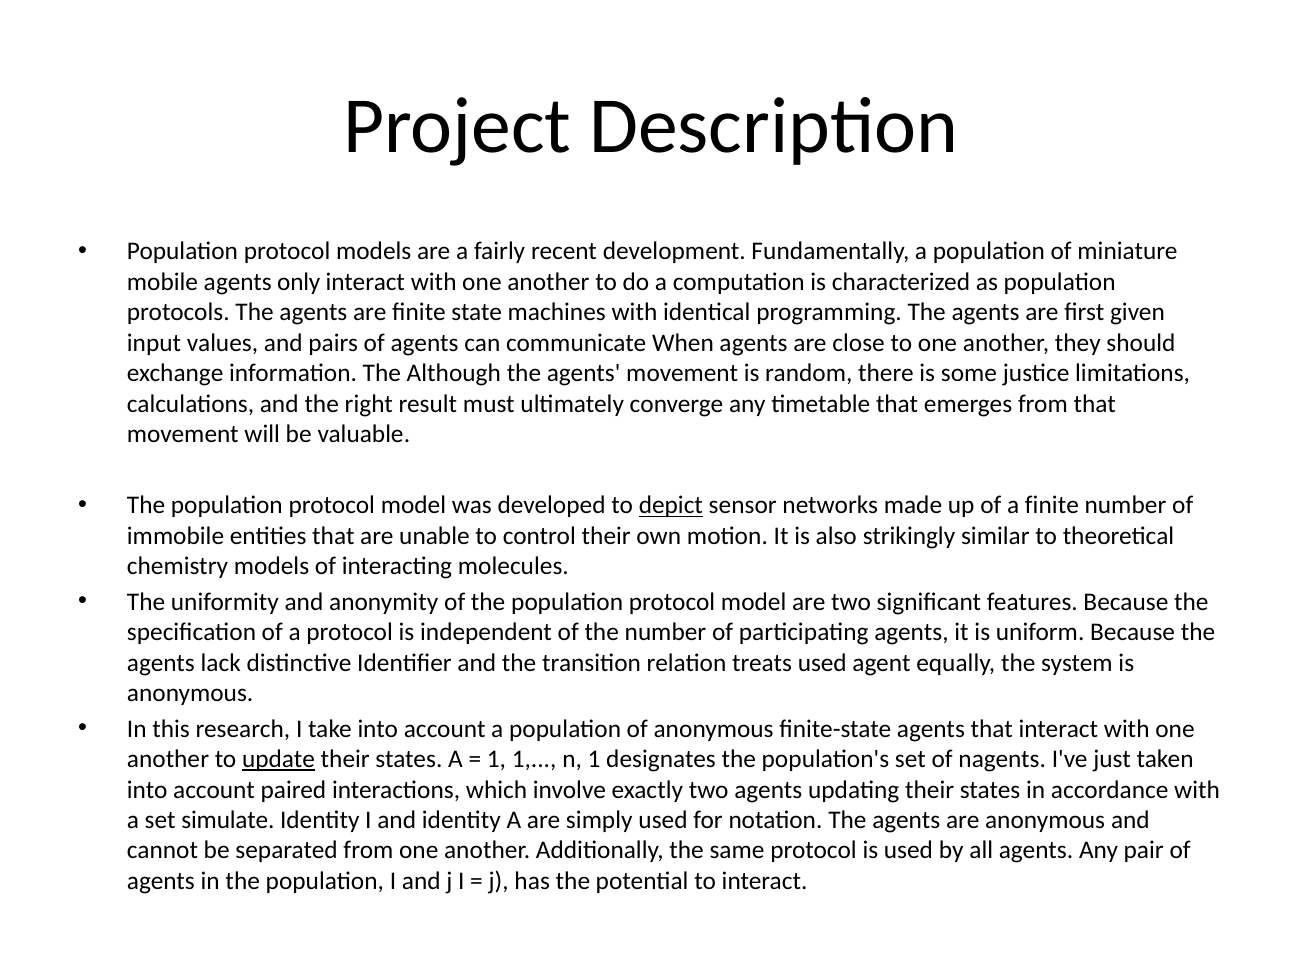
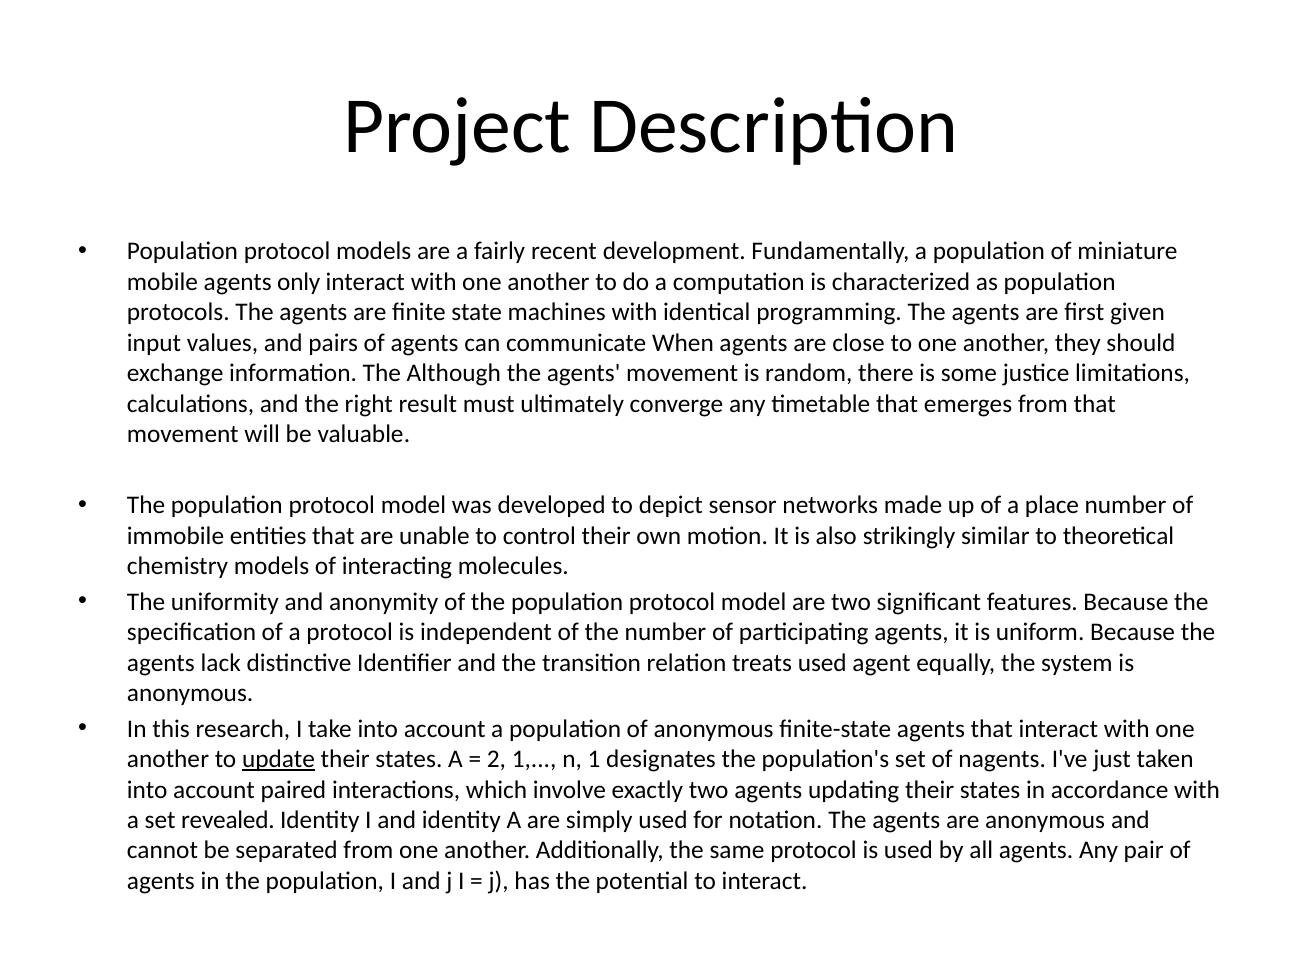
depict underline: present -> none
a finite: finite -> place
1 at (496, 759): 1 -> 2
simulate: simulate -> revealed
